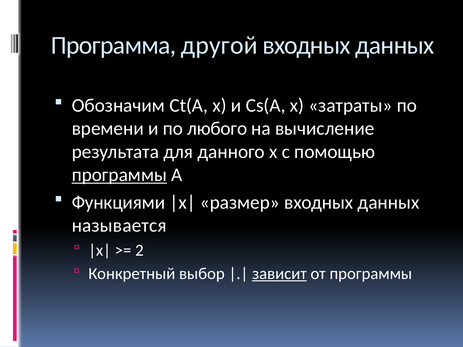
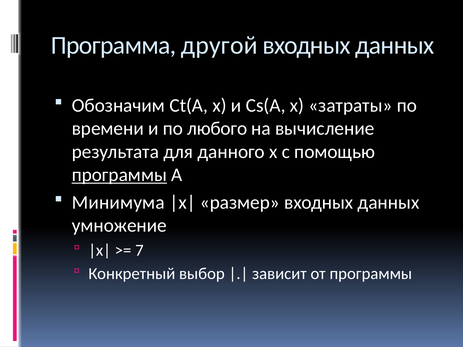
Функциями: Функциями -> Минимума
называется: называется -> умножение
2: 2 -> 7
зависит underline: present -> none
